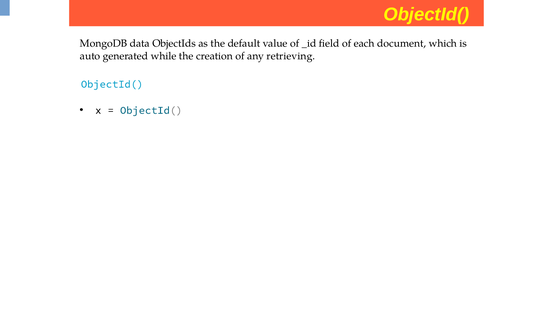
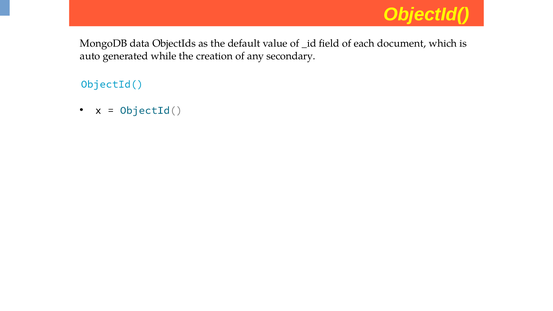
retrieving: retrieving -> secondary
